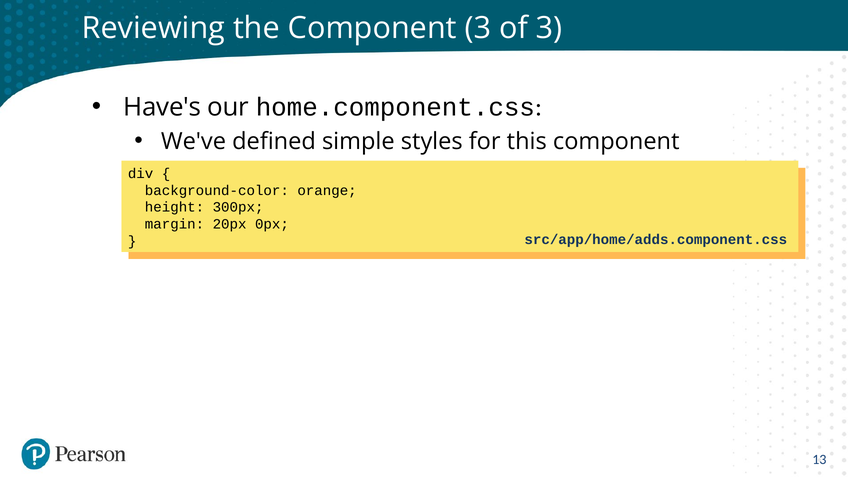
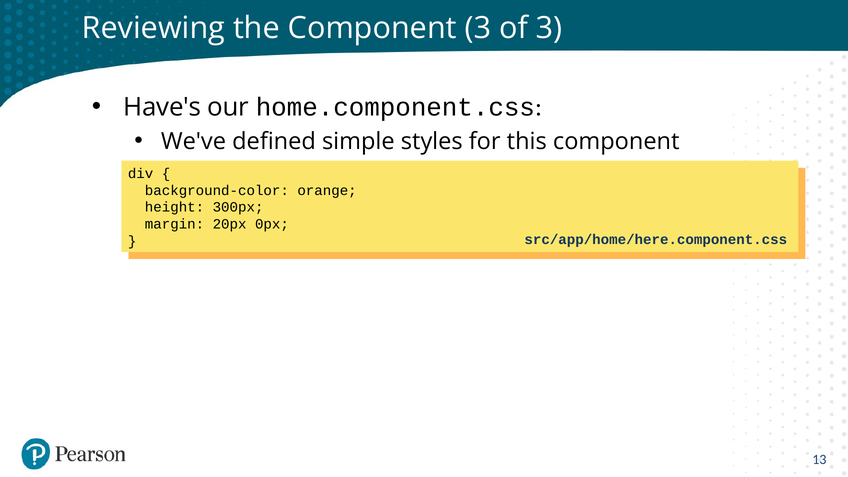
src/app/home/adds.component.css: src/app/home/adds.component.css -> src/app/home/here.component.css
